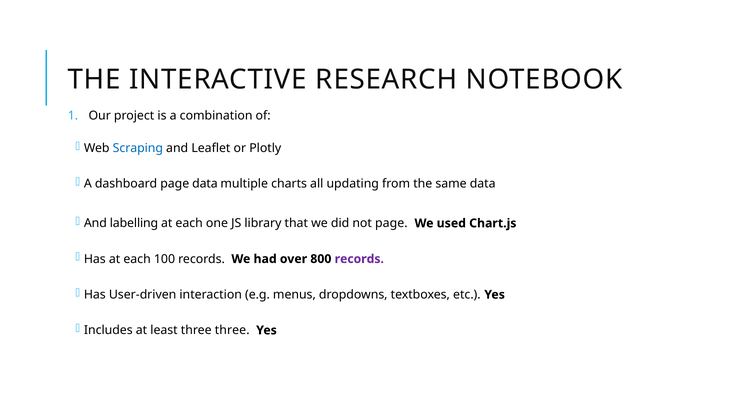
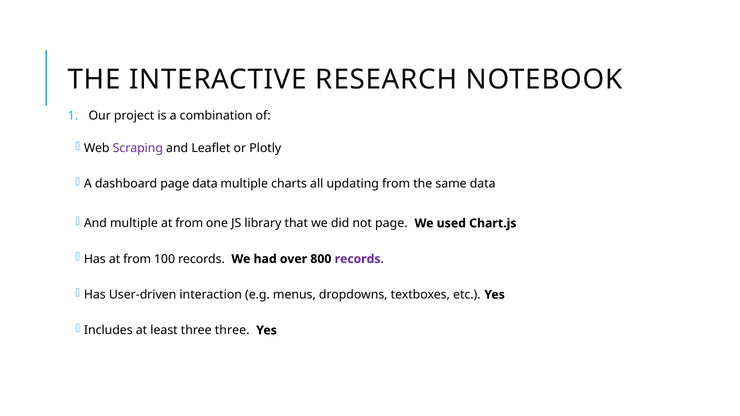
Scraping colour: blue -> purple
And labelling: labelling -> multiple
each at (189, 223): each -> from
Has at each: each -> from
